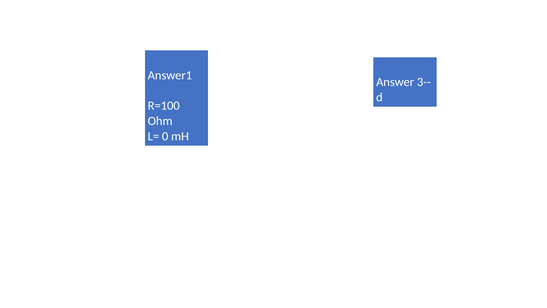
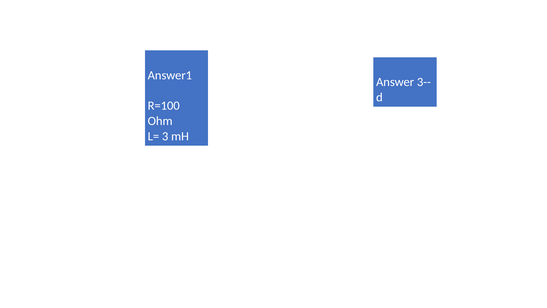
0: 0 -> 3
